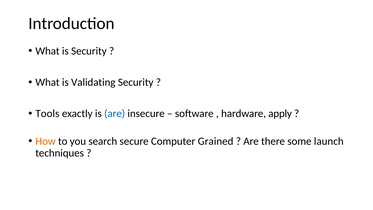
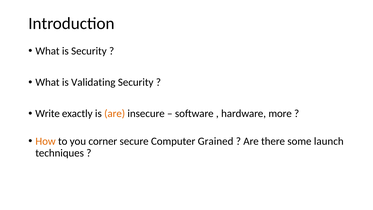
Tools: Tools -> Write
are at (115, 114) colour: blue -> orange
apply: apply -> more
search: search -> corner
